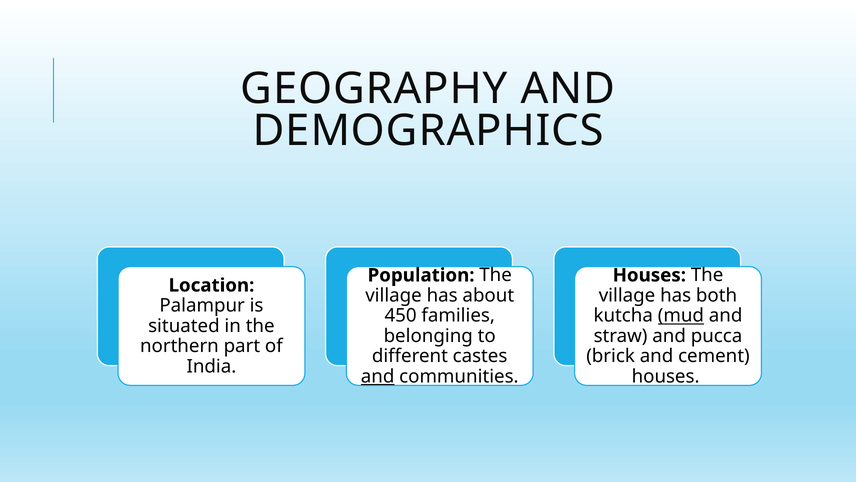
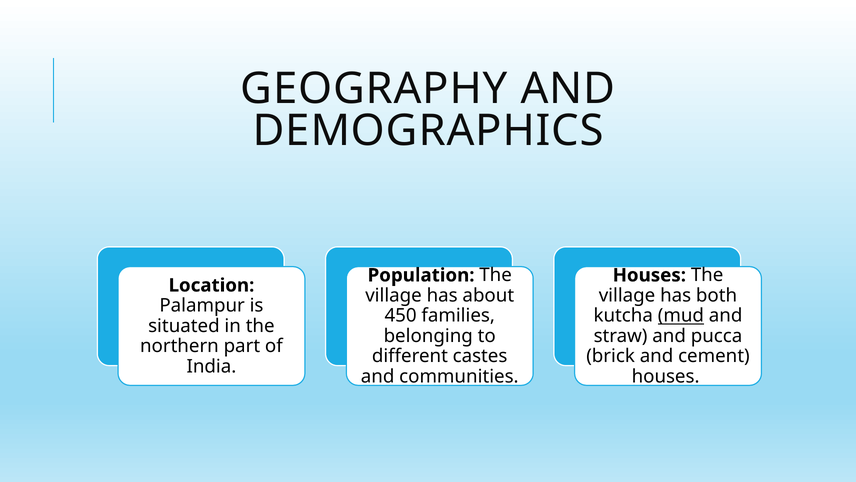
and at (378, 376) underline: present -> none
